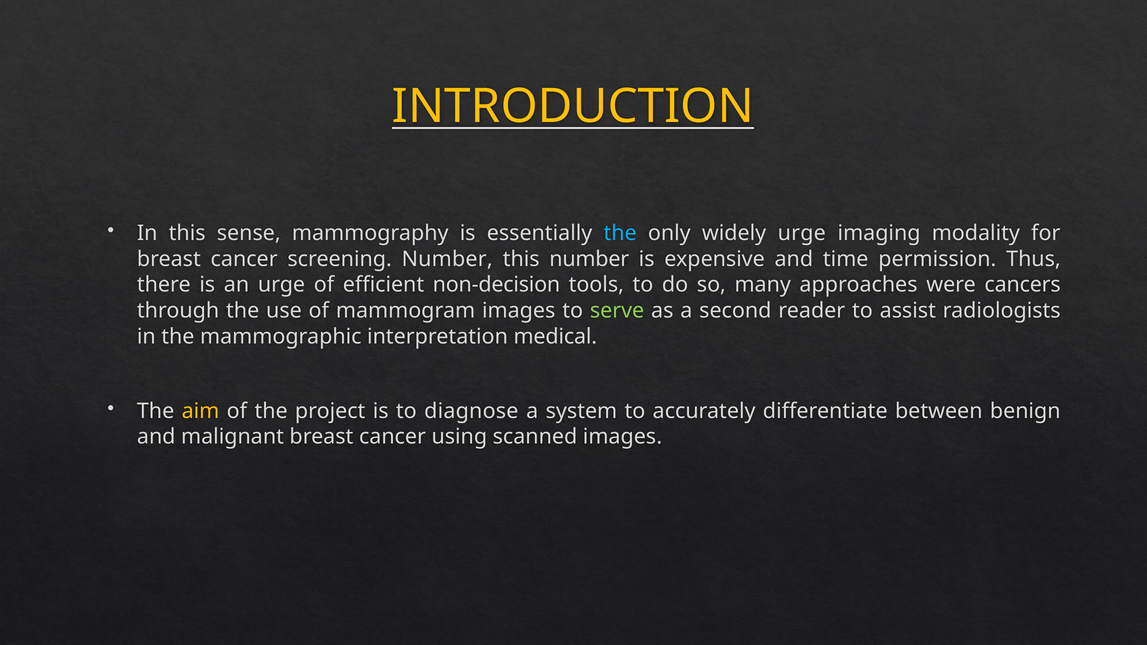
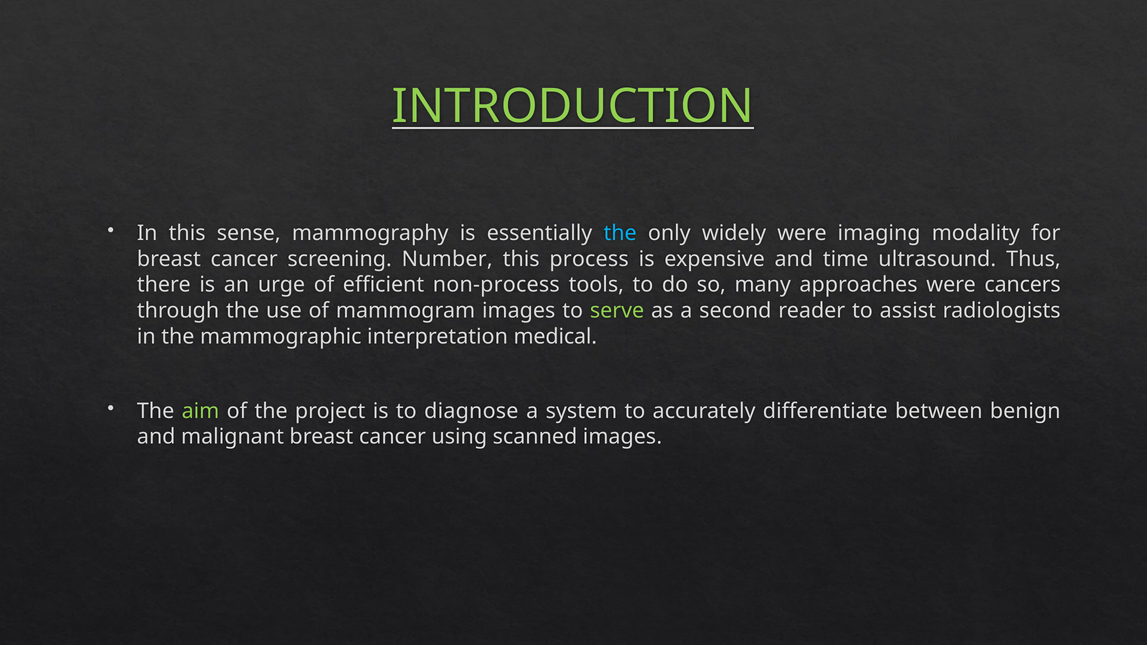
INTRODUCTION colour: yellow -> light green
widely urge: urge -> were
this number: number -> process
permission: permission -> ultrasound
non-decision: non-decision -> non-process
aim colour: yellow -> light green
